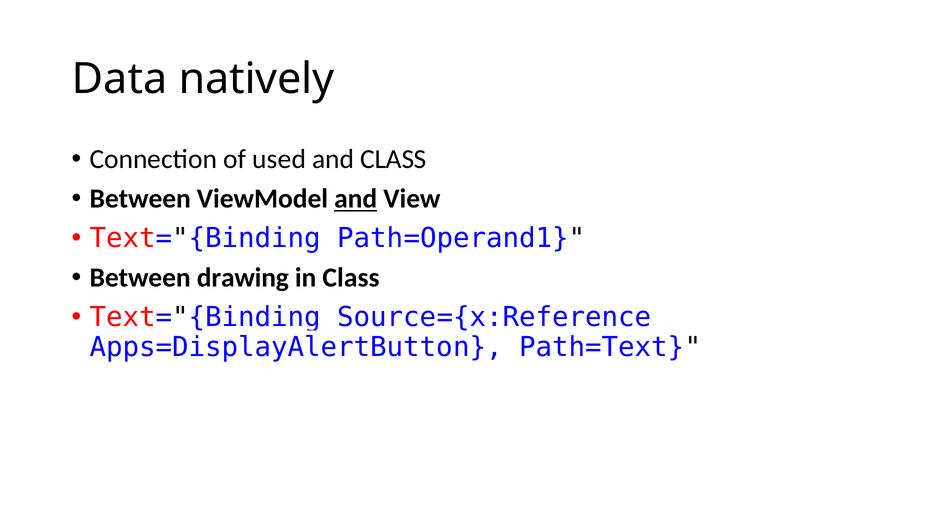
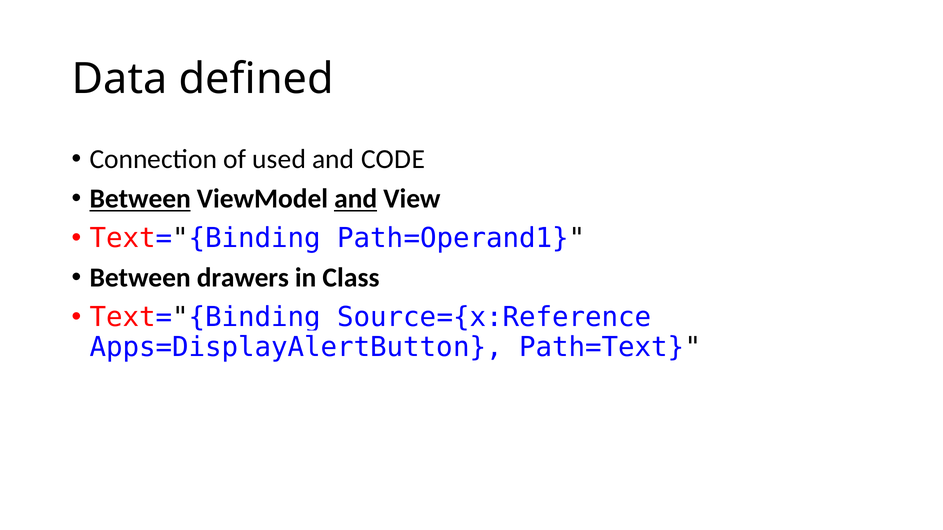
natively: natively -> defined
and CLASS: CLASS -> CODE
Between at (140, 199) underline: none -> present
drawing: drawing -> drawers
